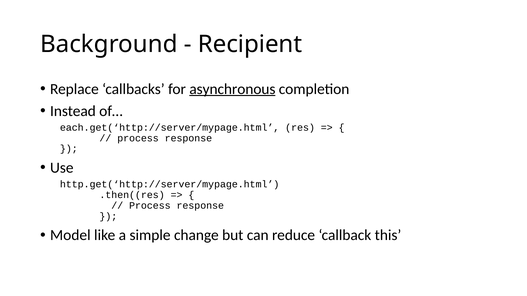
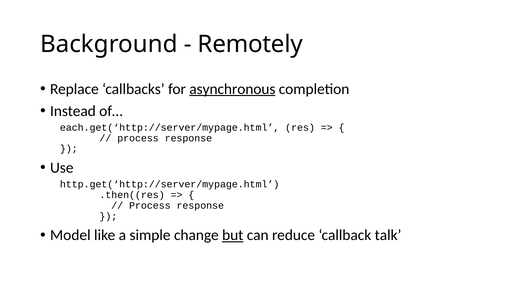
Recipient: Recipient -> Remotely
but underline: none -> present
this: this -> talk
